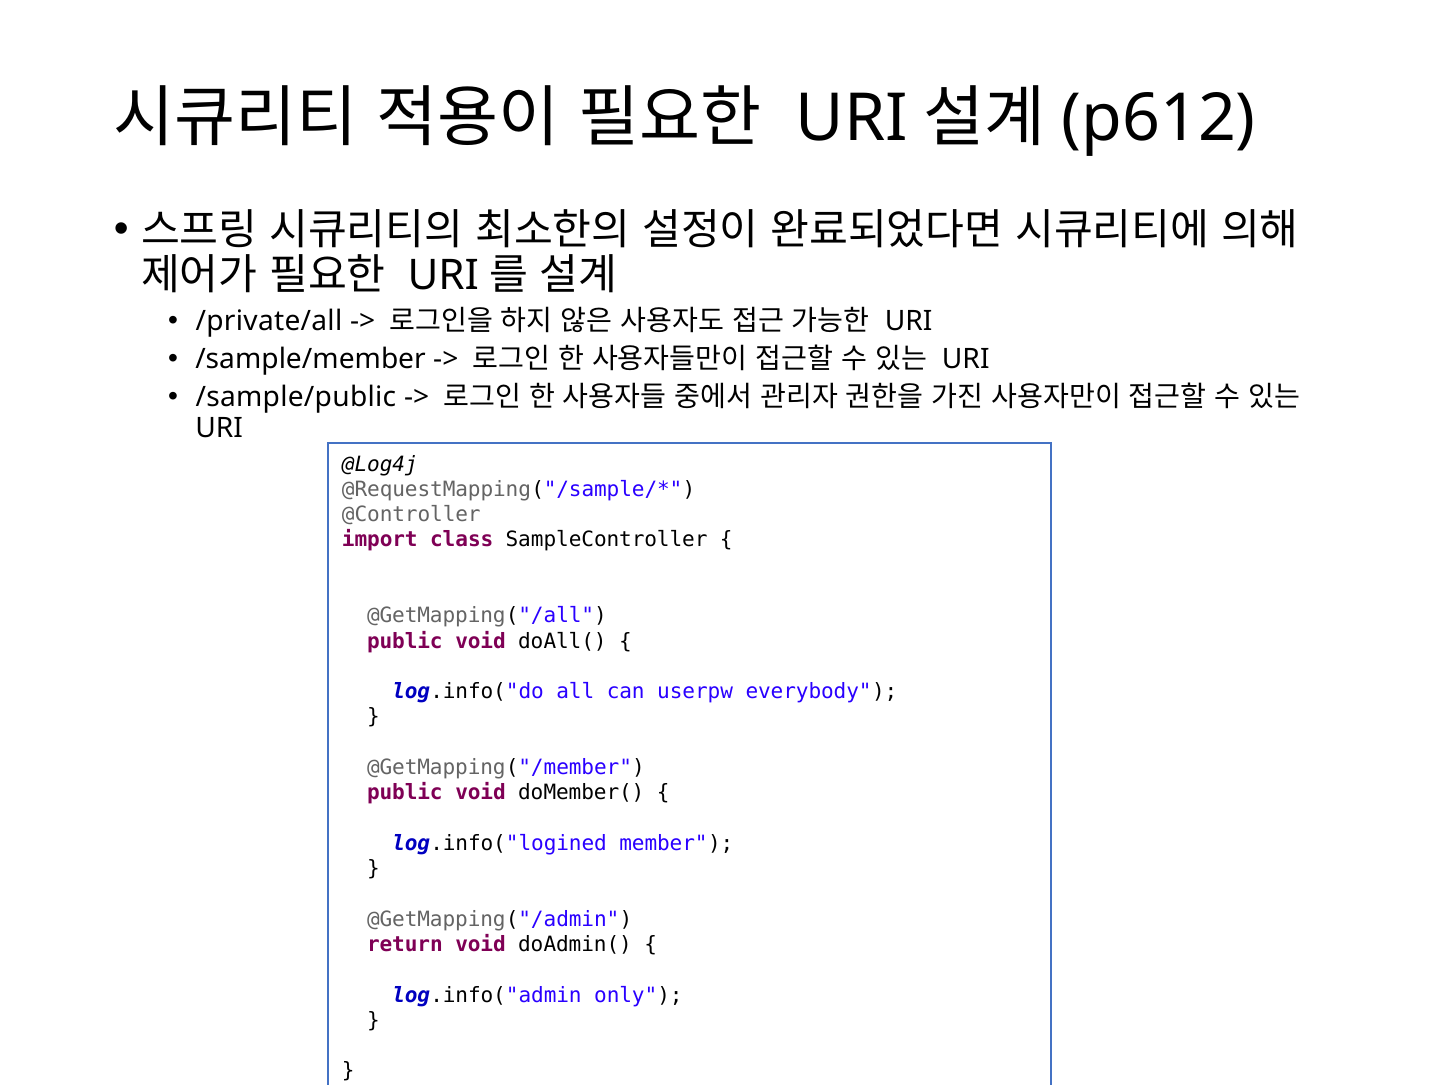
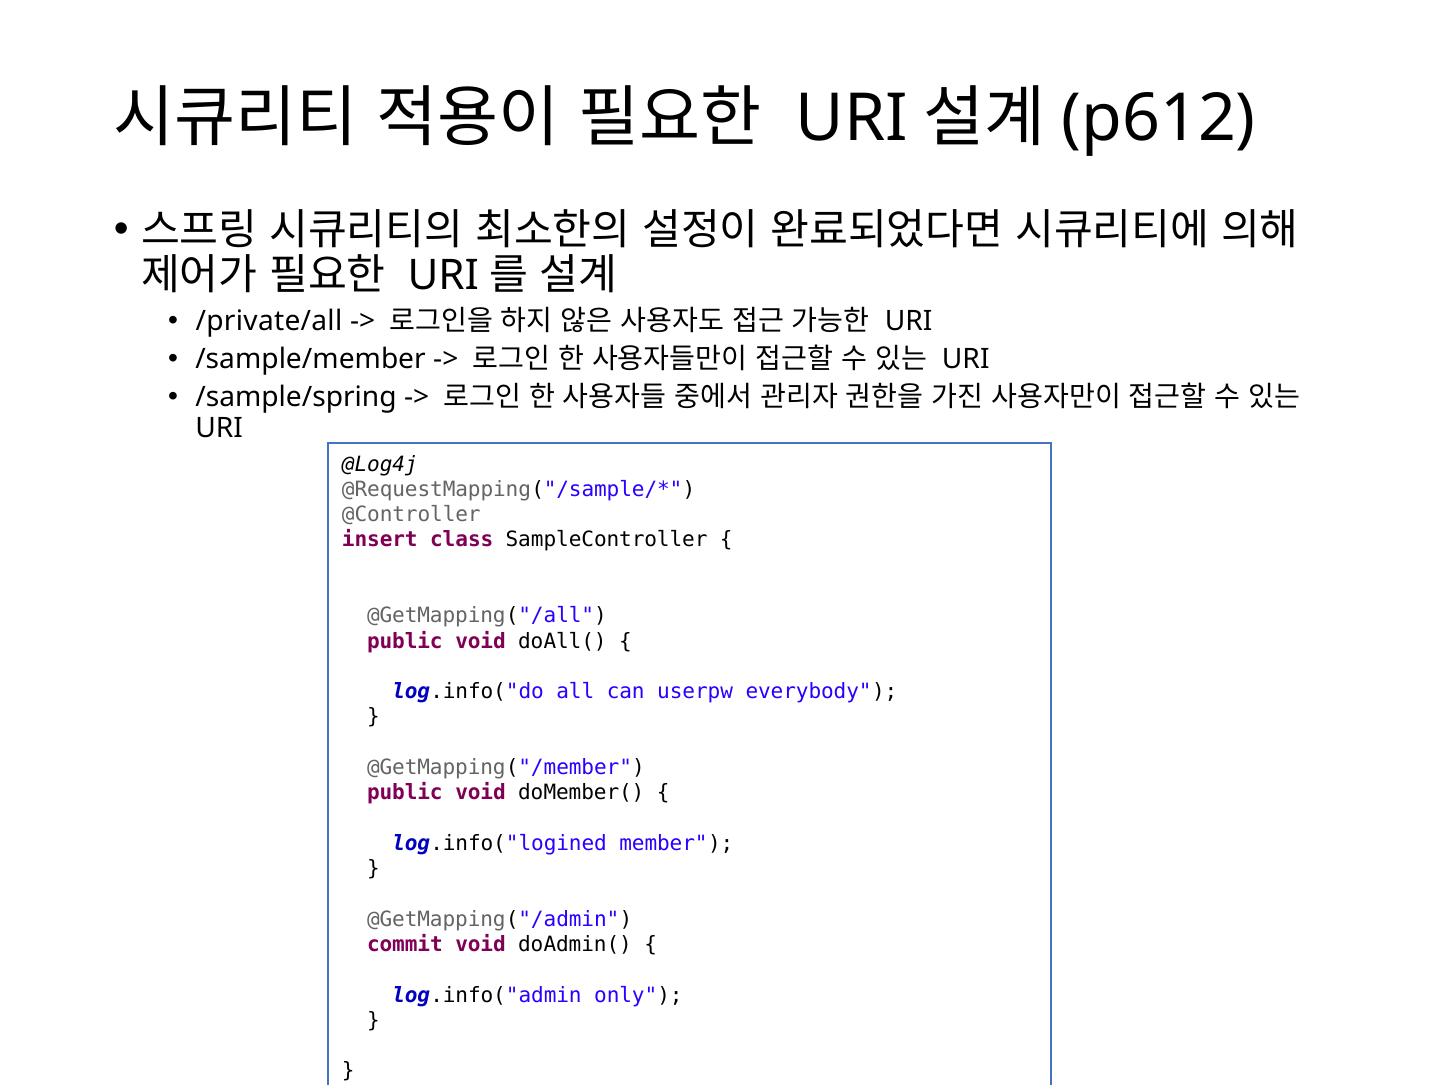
/sample/public: /sample/public -> /sample/spring
import: import -> insert
return: return -> commit
